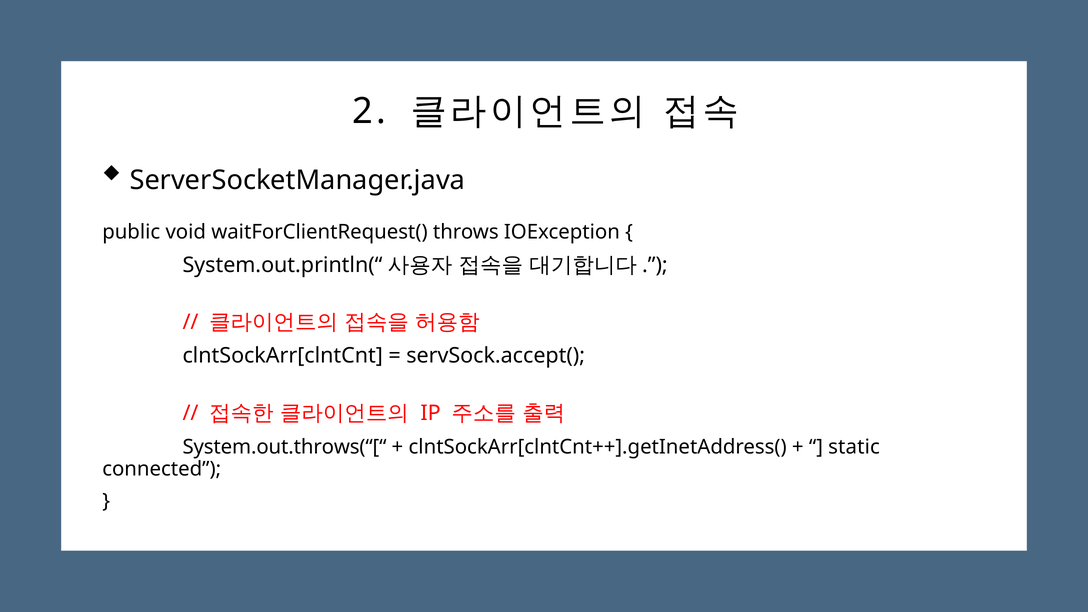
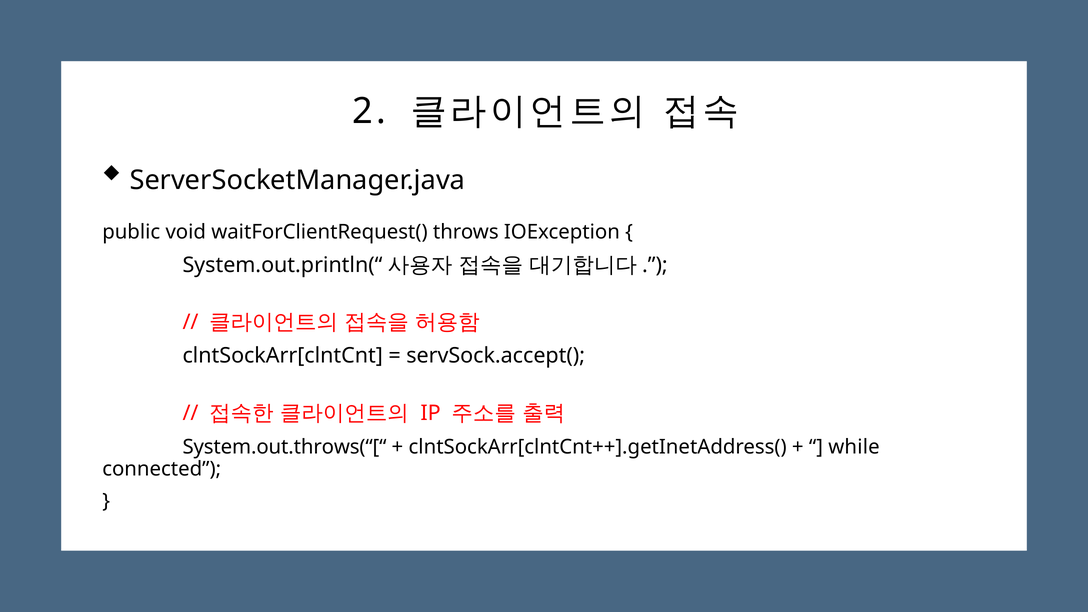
static: static -> while
